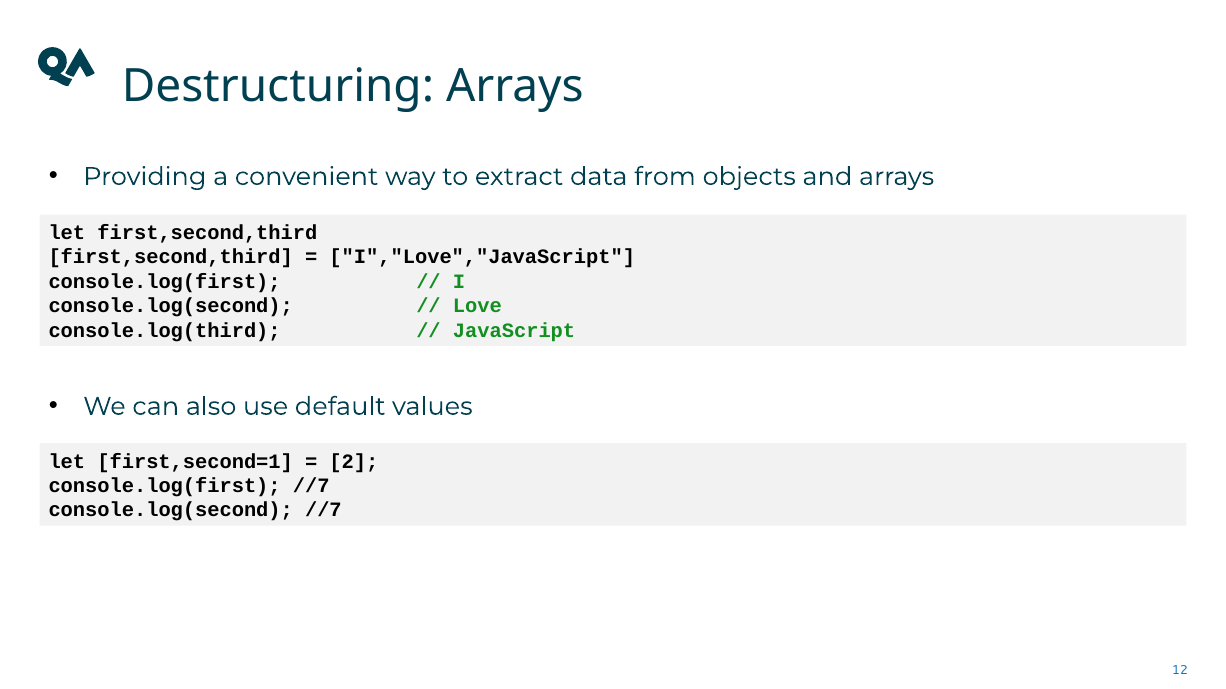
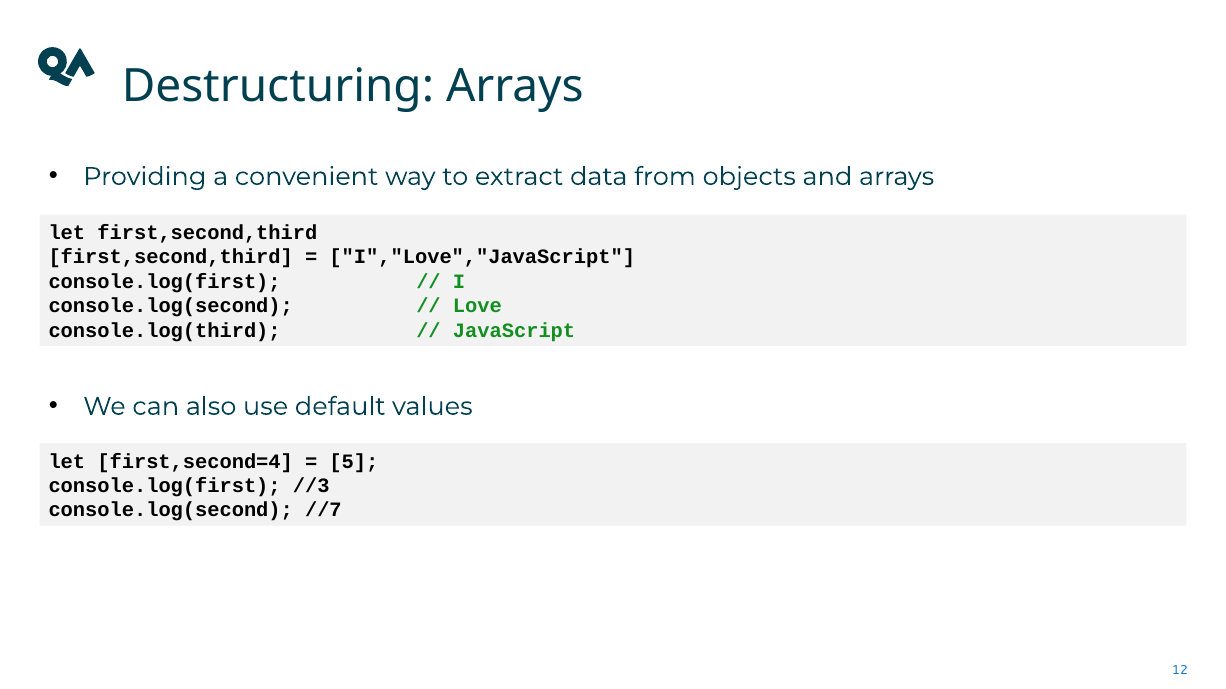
first,second=1: first,second=1 -> first,second=4
2: 2 -> 5
console.log(first //7: //7 -> //3
